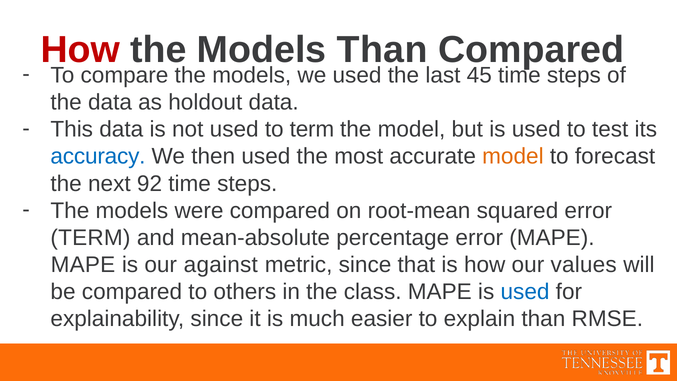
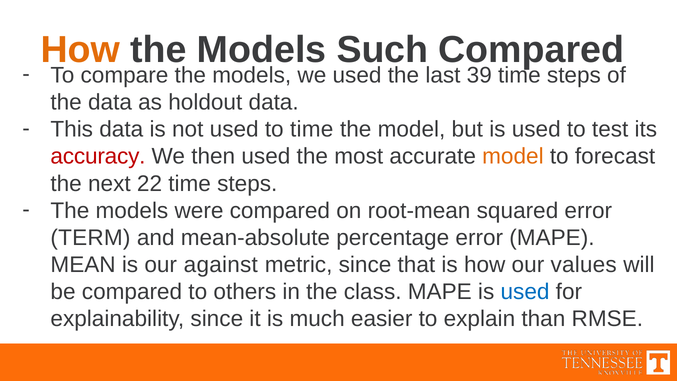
How at (80, 50) colour: red -> orange
Models Than: Than -> Such
45: 45 -> 39
to term: term -> time
accuracy colour: blue -> red
92: 92 -> 22
MAPE at (83, 265): MAPE -> MEAN
